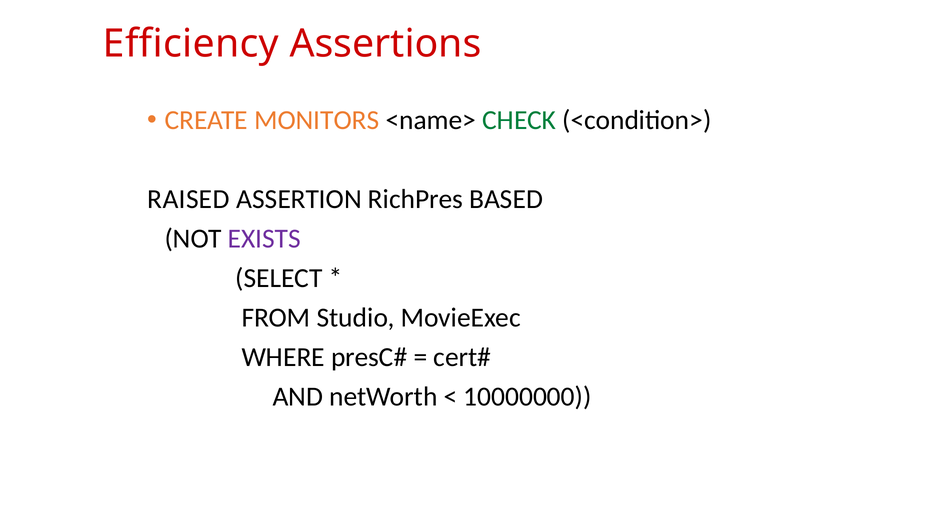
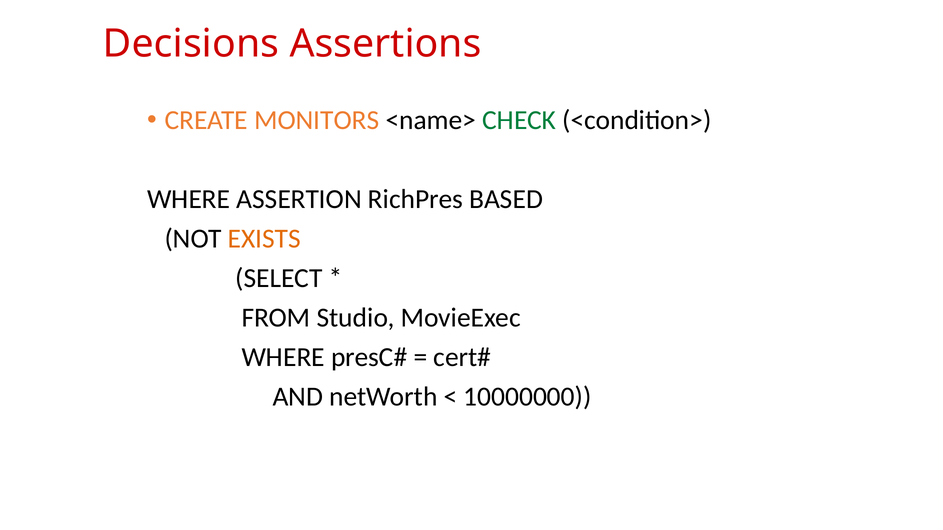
Efficiency: Efficiency -> Decisions
RAISED at (189, 199): RAISED -> WHERE
EXISTS colour: purple -> orange
